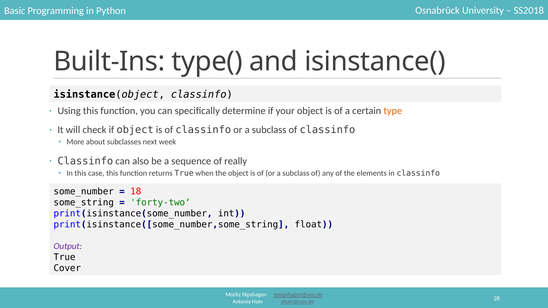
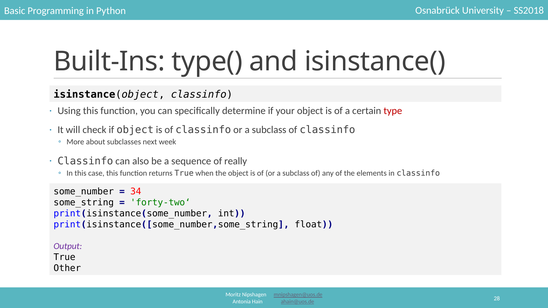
type colour: orange -> red
18: 18 -> 34
Cover: Cover -> Other
